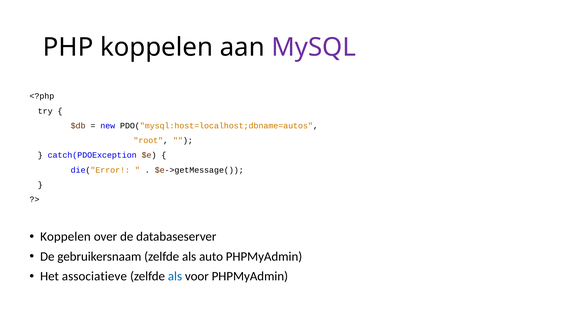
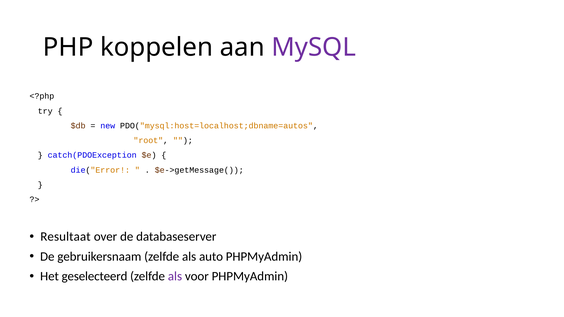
Koppelen at (65, 237): Koppelen -> Resultaat
associatieve: associatieve -> geselecteerd
als at (175, 276) colour: blue -> purple
